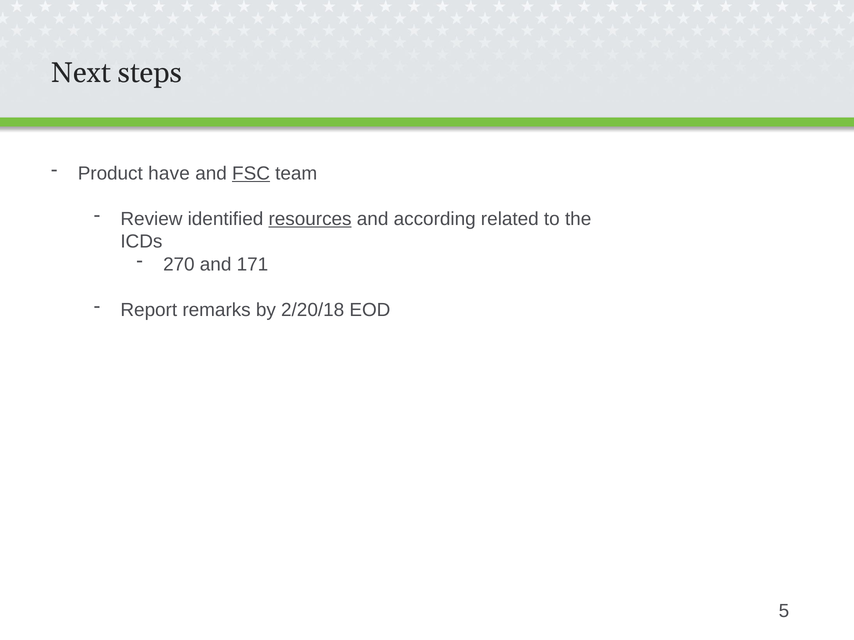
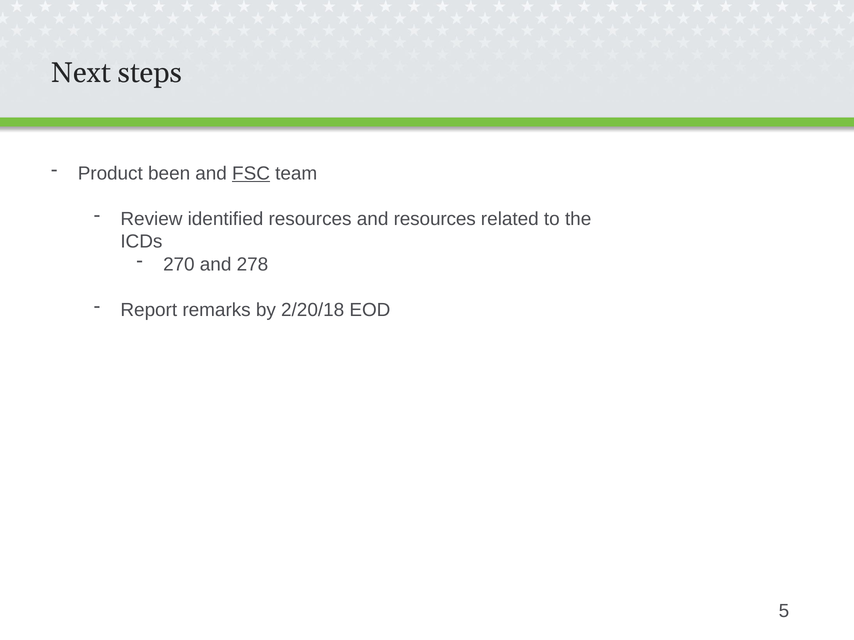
have: have -> been
resources at (310, 219) underline: present -> none
and according: according -> resources
171: 171 -> 278
